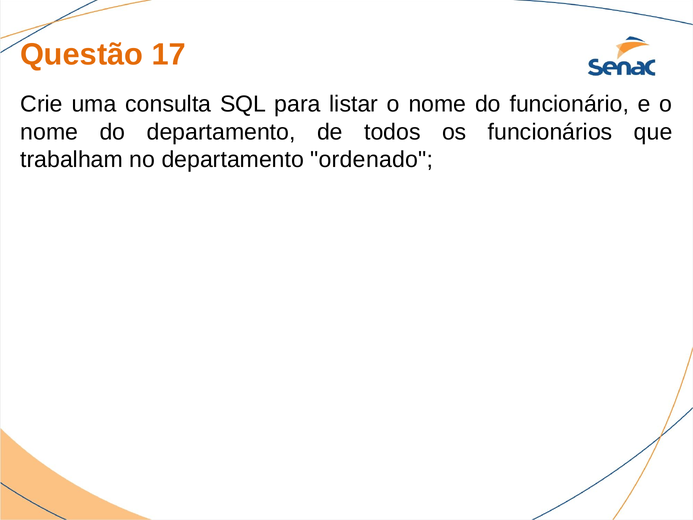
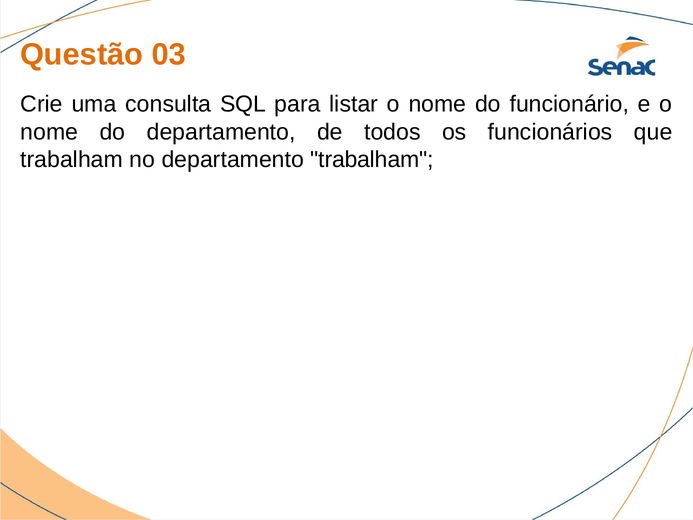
17: 17 -> 03
departamento ordenado: ordenado -> trabalham
